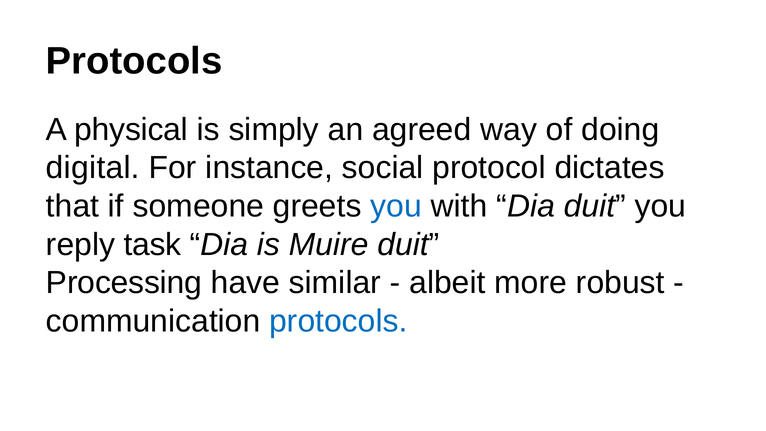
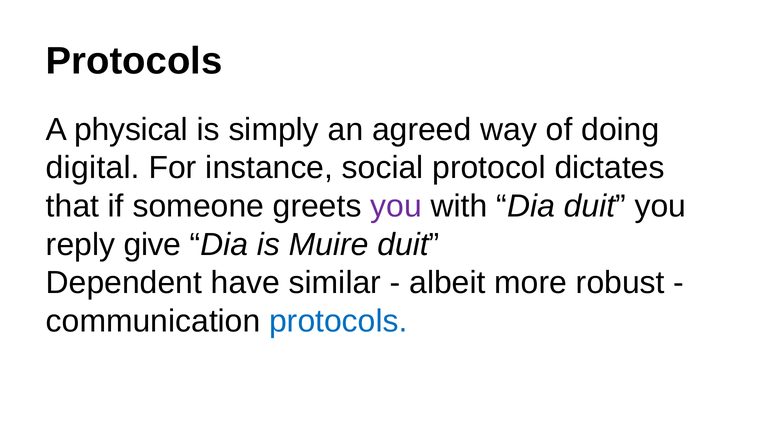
you at (396, 206) colour: blue -> purple
task: task -> give
Processing: Processing -> Dependent
